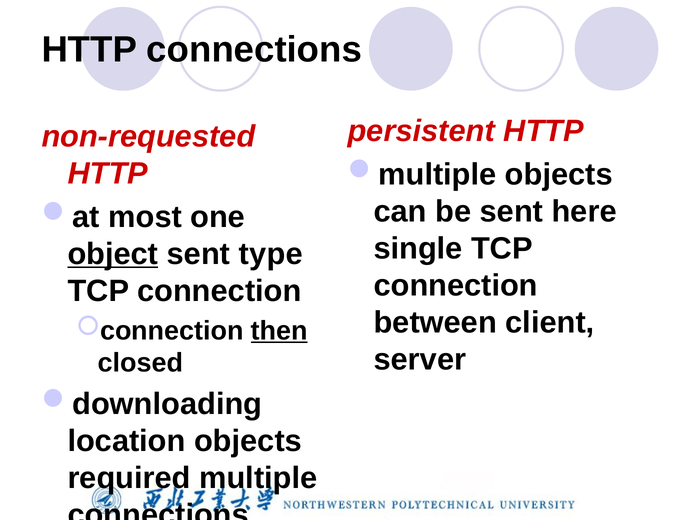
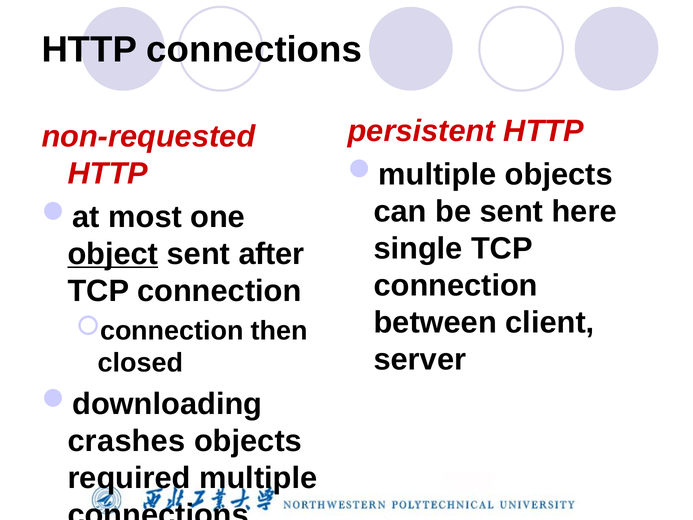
type: type -> after
then underline: present -> none
location: location -> crashes
